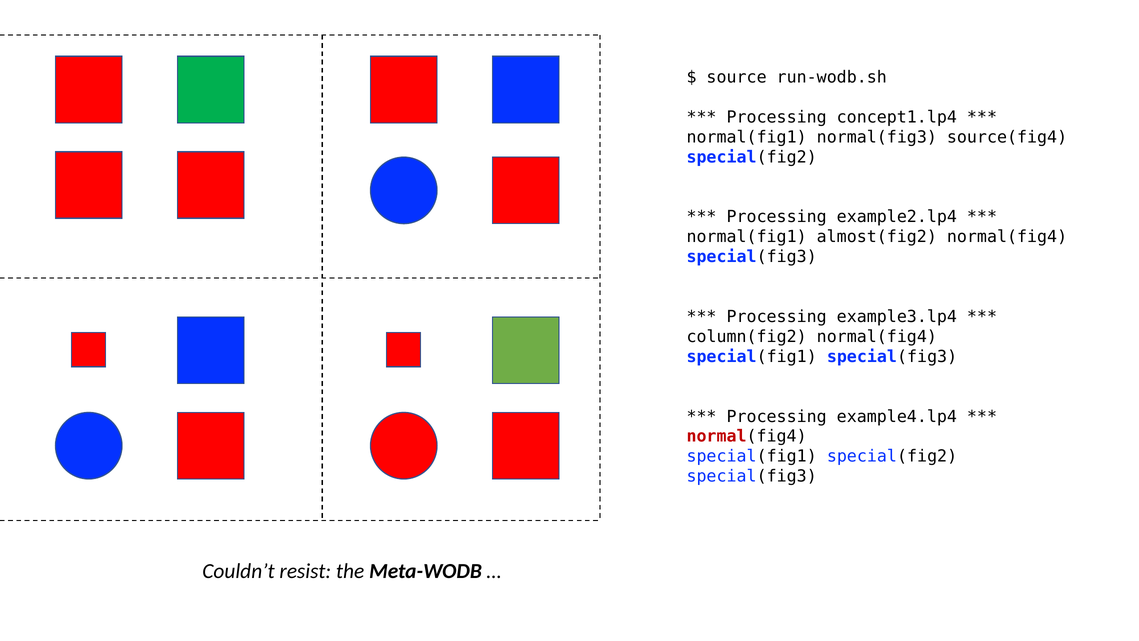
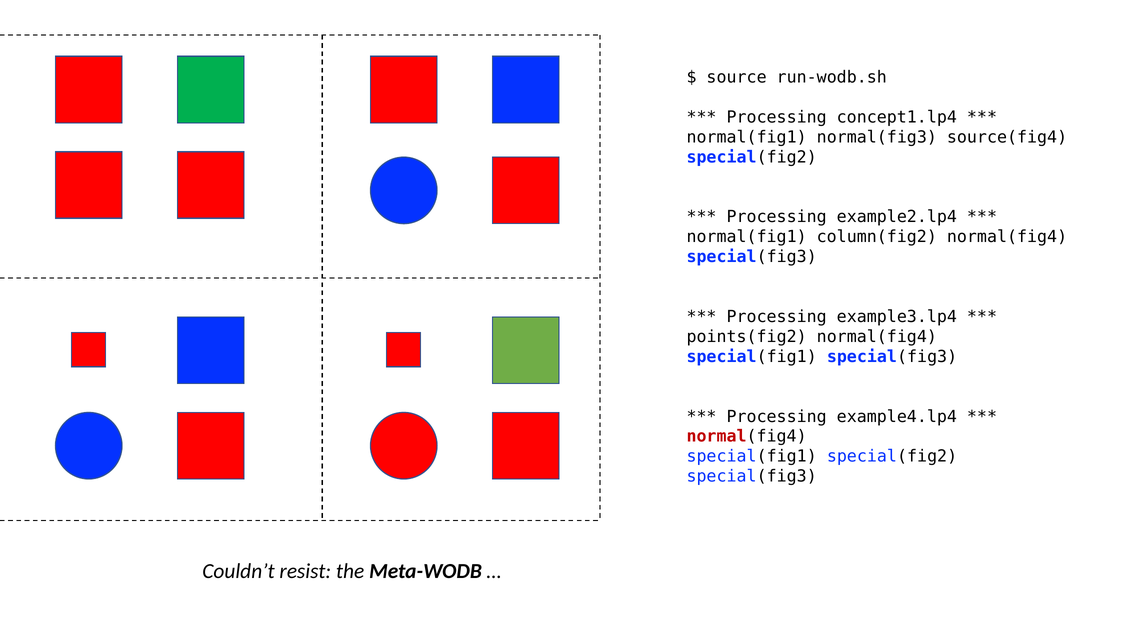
almost(fig2: almost(fig2 -> column(fig2
column(fig2: column(fig2 -> points(fig2
